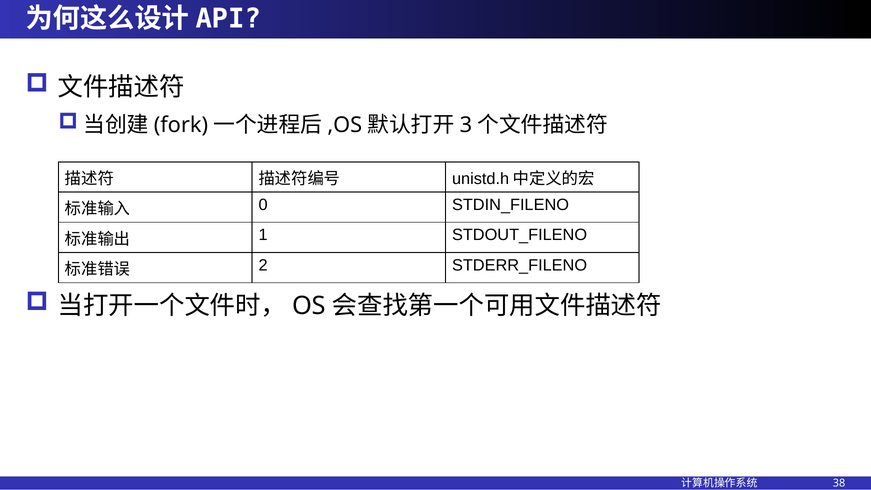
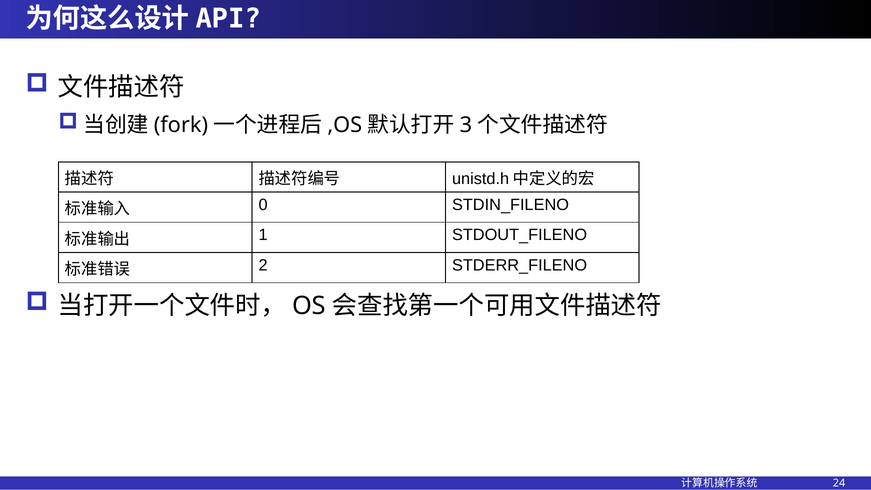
38: 38 -> 24
